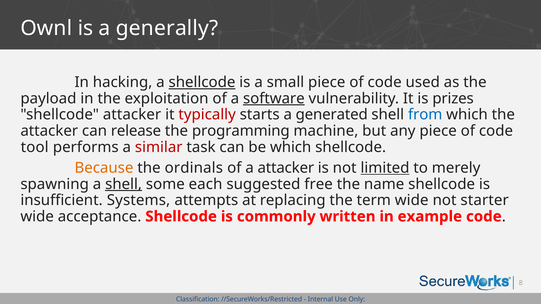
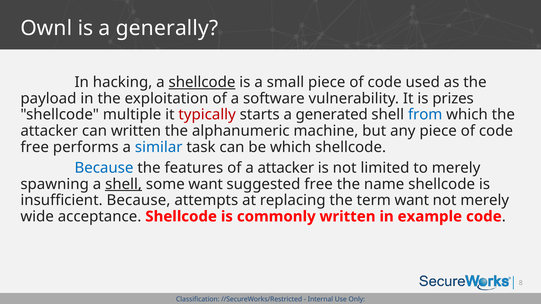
software underline: present -> none
shellcode attacker: attacker -> multiple
can release: release -> written
programming: programming -> alphanumeric
tool at (35, 147): tool -> free
similar colour: red -> blue
Because at (104, 168) colour: orange -> blue
ordinals: ordinals -> features
limited underline: present -> none
some each: each -> want
insufficient Systems: Systems -> Because
term wide: wide -> want
not starter: starter -> merely
